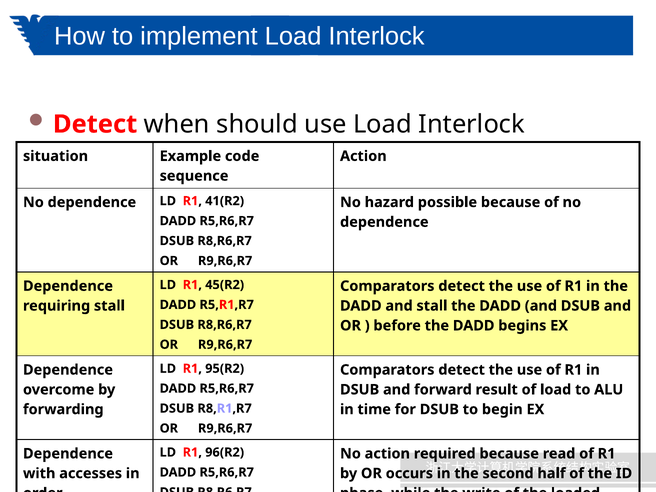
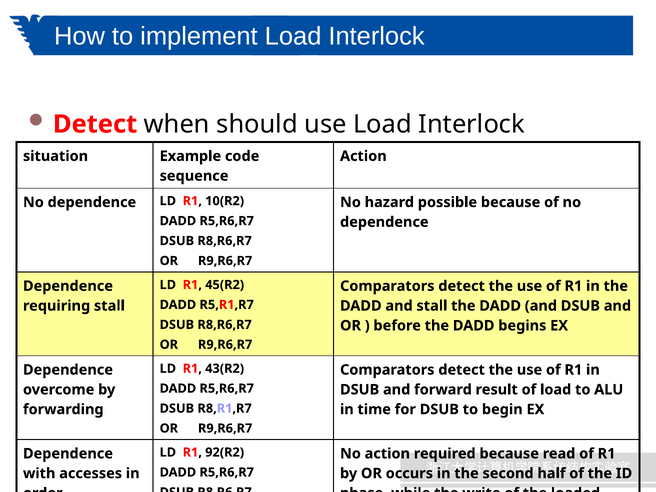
41(R2: 41(R2 -> 10(R2
95(R2: 95(R2 -> 43(R2
96(R2: 96(R2 -> 92(R2
